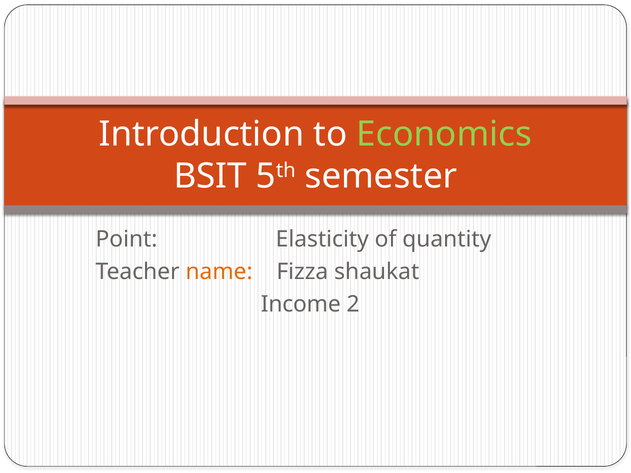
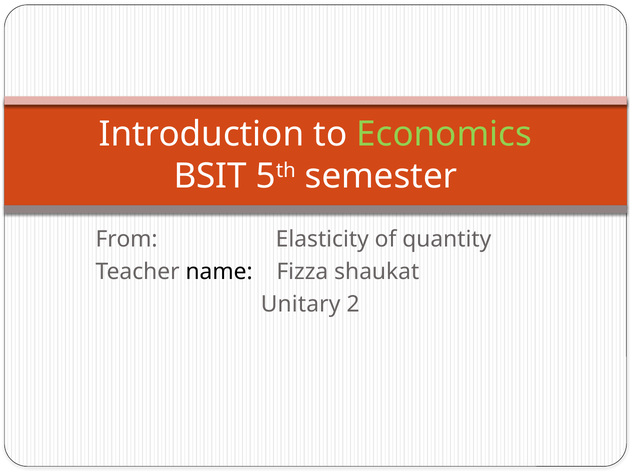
Point: Point -> From
name colour: orange -> black
Income: Income -> Unitary
